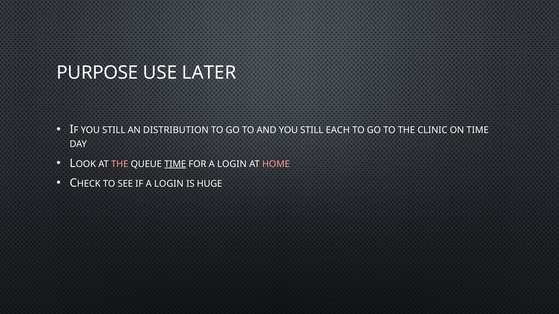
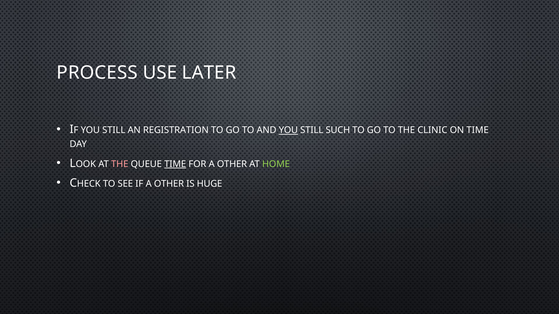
PURPOSE: PURPOSE -> PROCESS
DISTRIBUTION: DISTRIBUTION -> REGISTRATION
YOU at (288, 130) underline: none -> present
EACH: EACH -> SUCH
FOR A LOGIN: LOGIN -> OTHER
HOME colour: pink -> light green
IF A LOGIN: LOGIN -> OTHER
